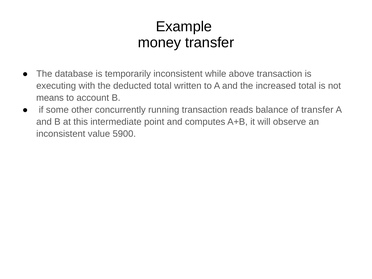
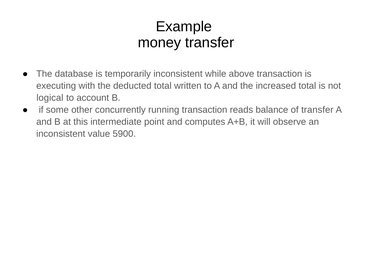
means: means -> logical
